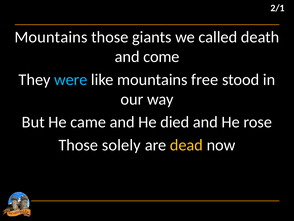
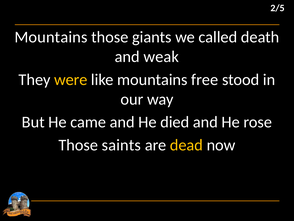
2/1: 2/1 -> 2/5
come: come -> weak
were colour: light blue -> yellow
solely: solely -> saints
